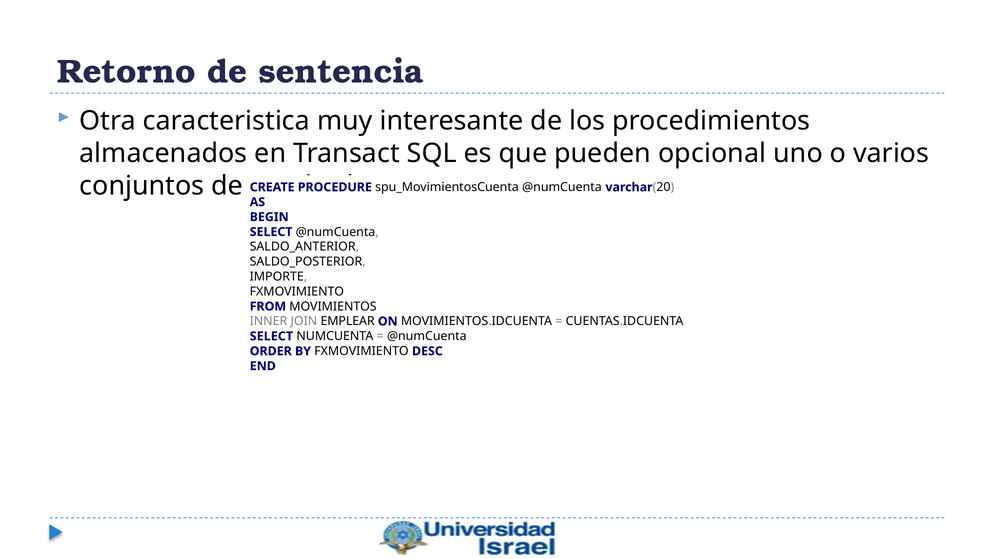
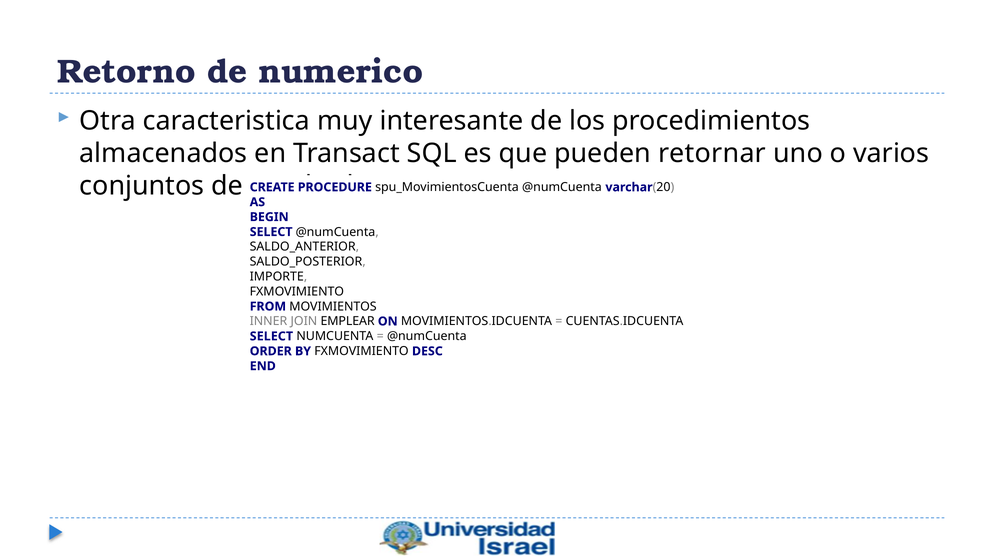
sentencia: sentencia -> numerico
opcional: opcional -> retornar
